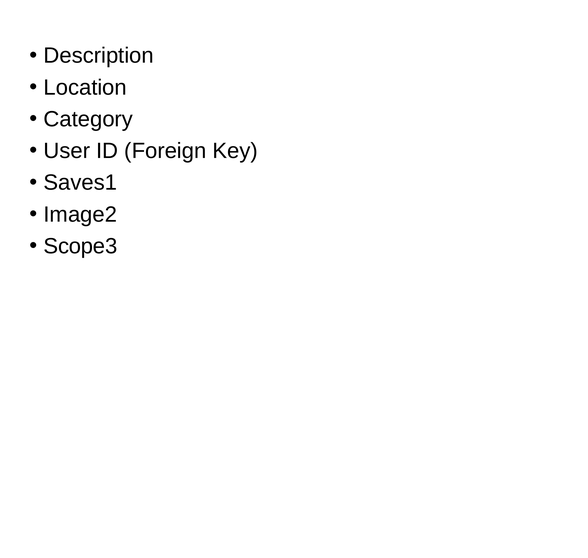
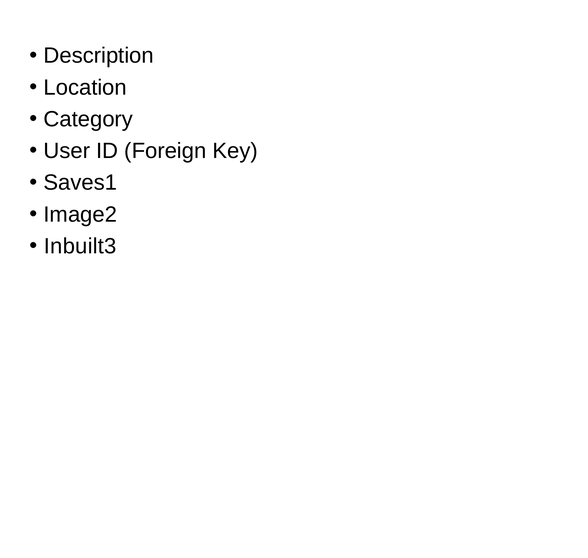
Scope3: Scope3 -> Inbuilt3
